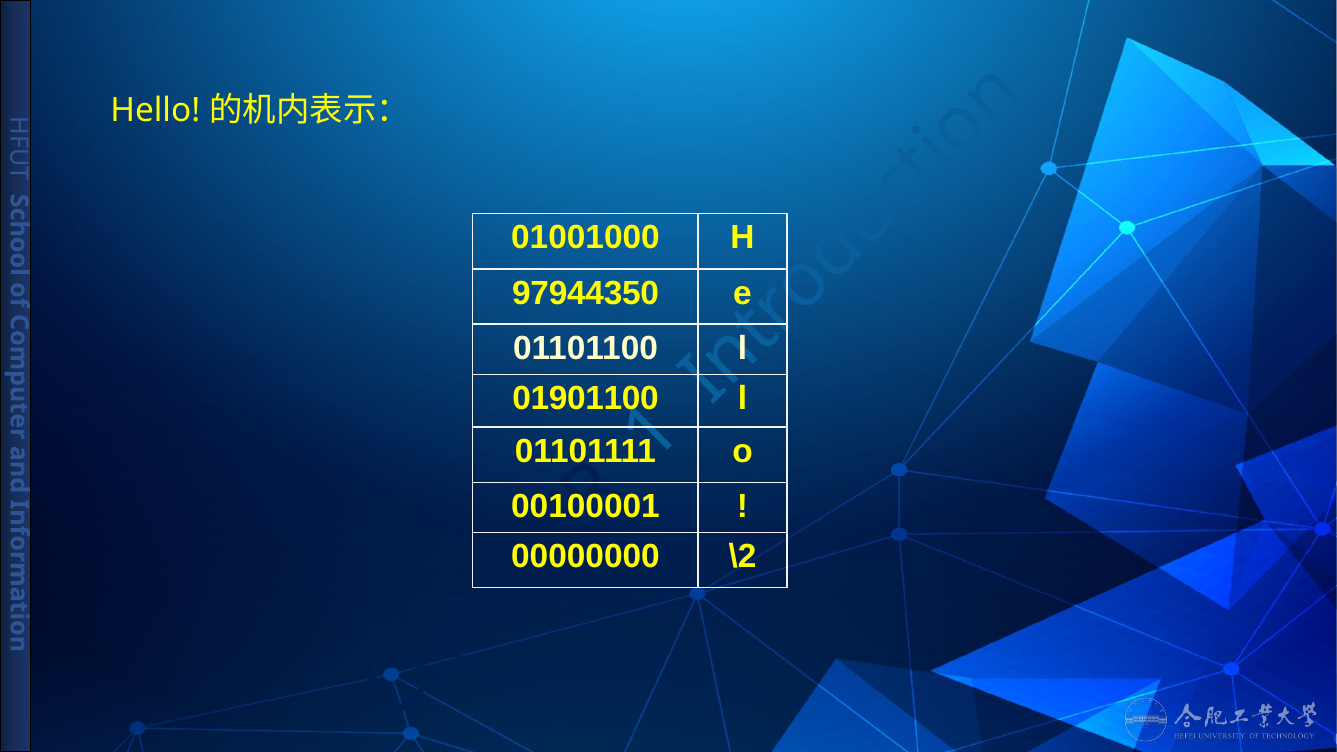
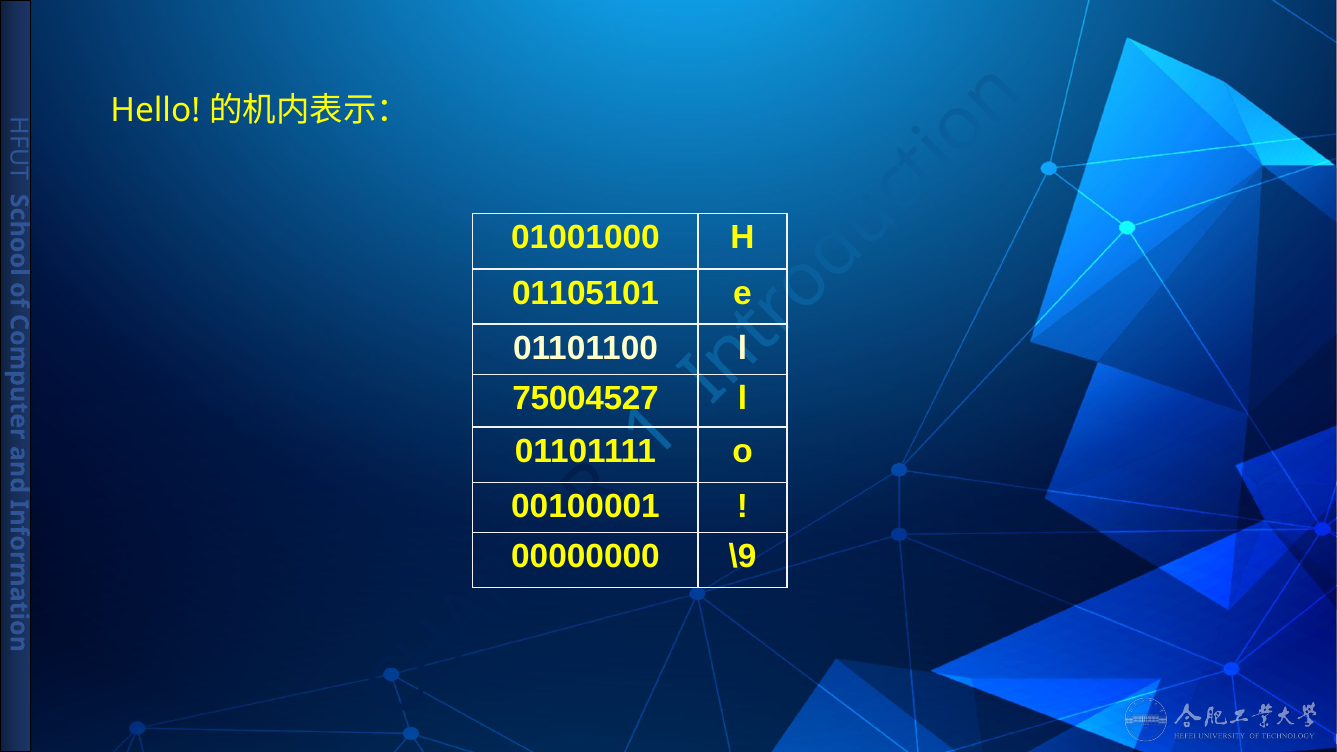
97944350: 97944350 -> 01105101
01901100: 01901100 -> 75004527
\2: \2 -> \9
